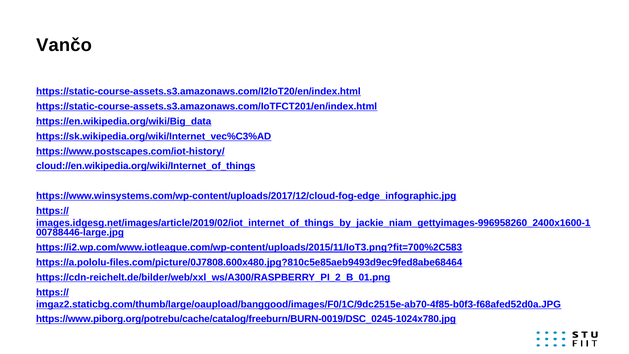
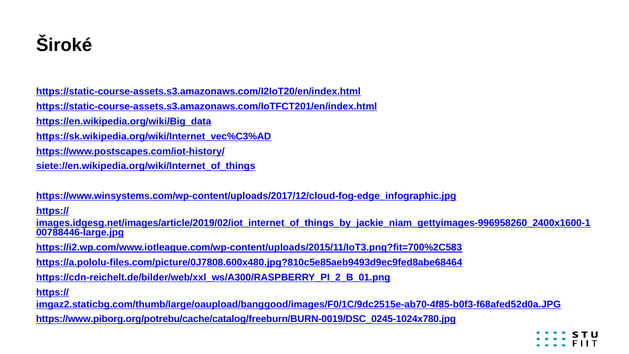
Vančo: Vančo -> Široké
cloud://en.wikipedia.org/wiki/Internet_of_things: cloud://en.wikipedia.org/wiki/Internet_of_things -> siete://en.wikipedia.org/wiki/Internet_of_things
